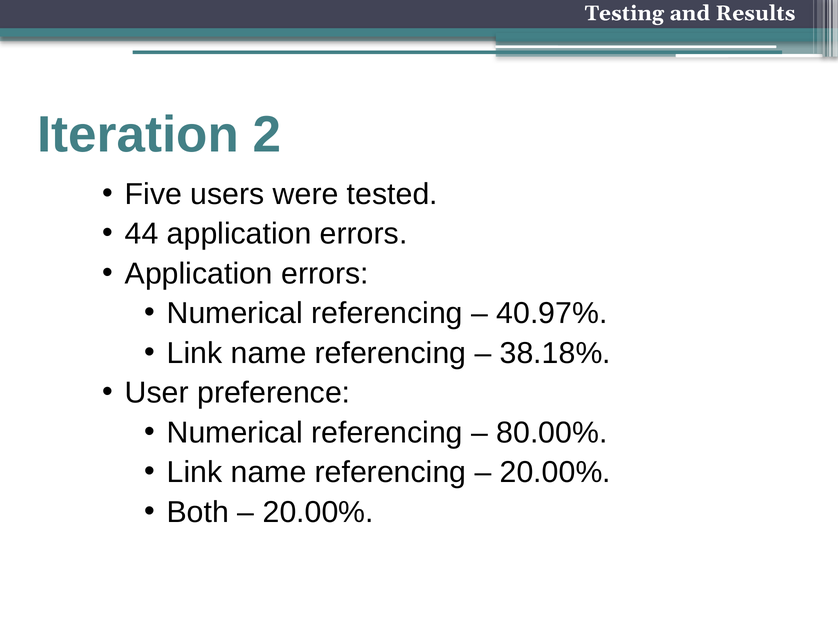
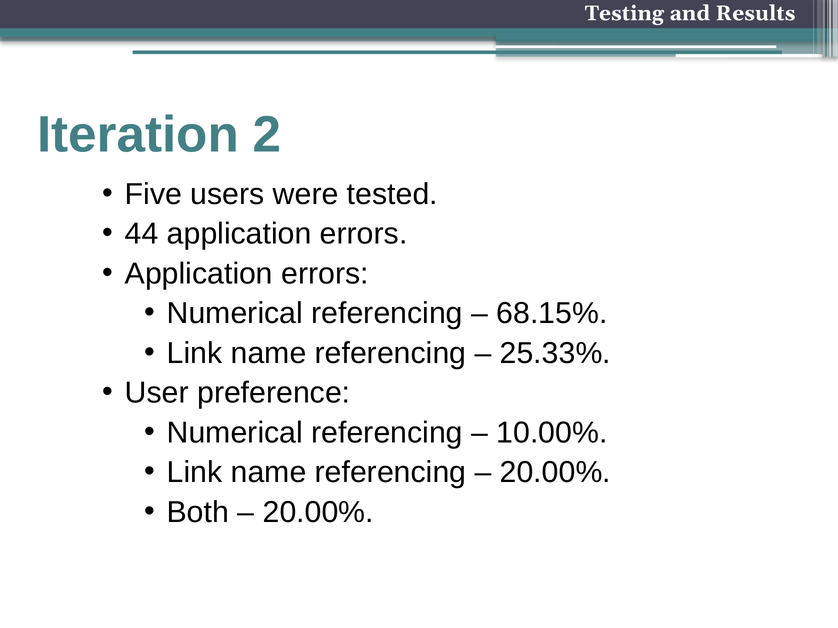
40.97%: 40.97% -> 68.15%
38.18%: 38.18% -> 25.33%
80.00%: 80.00% -> 10.00%
